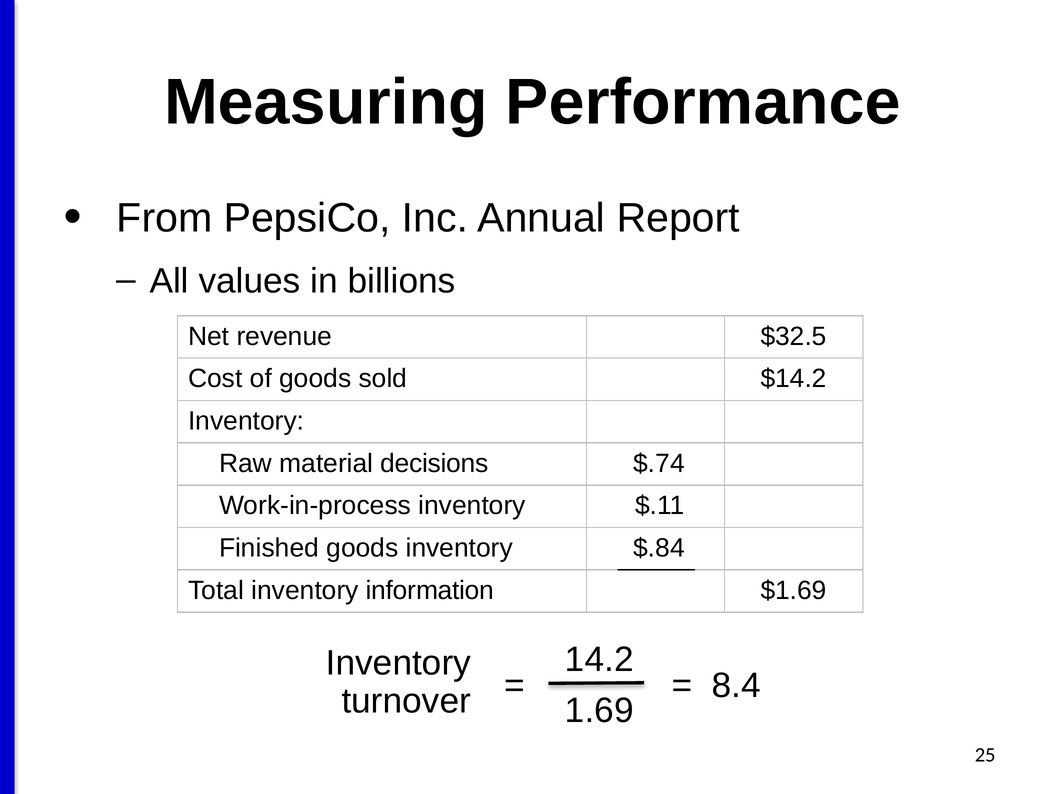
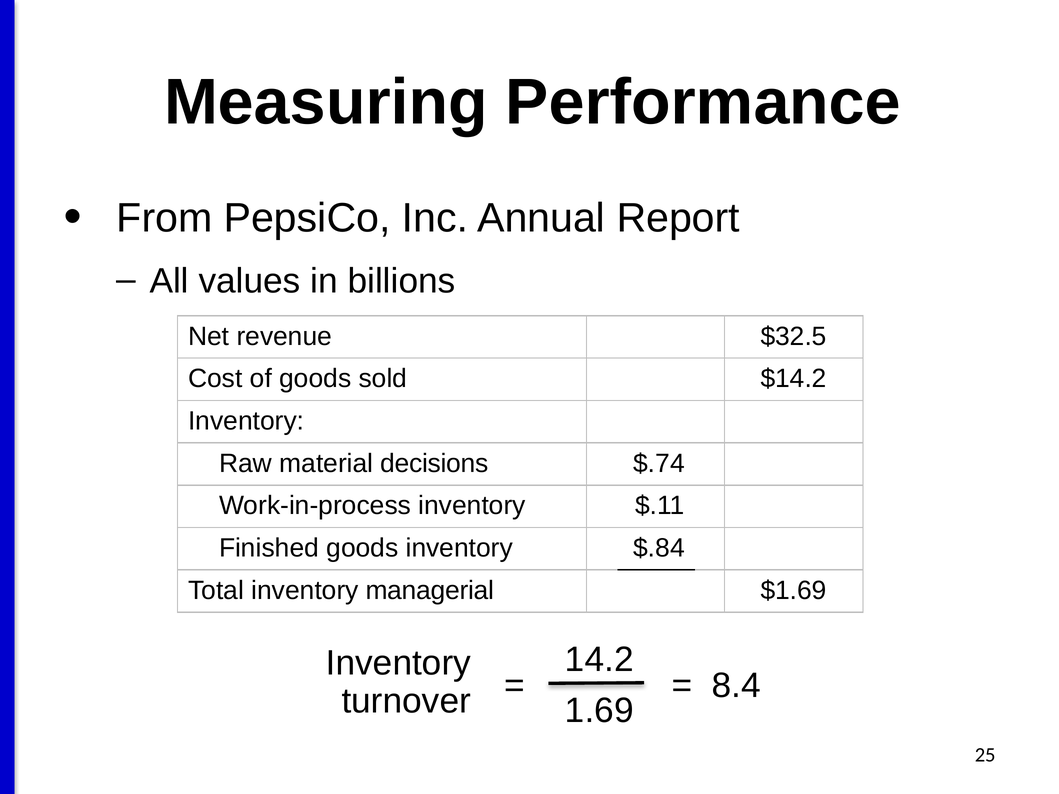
information: information -> managerial
